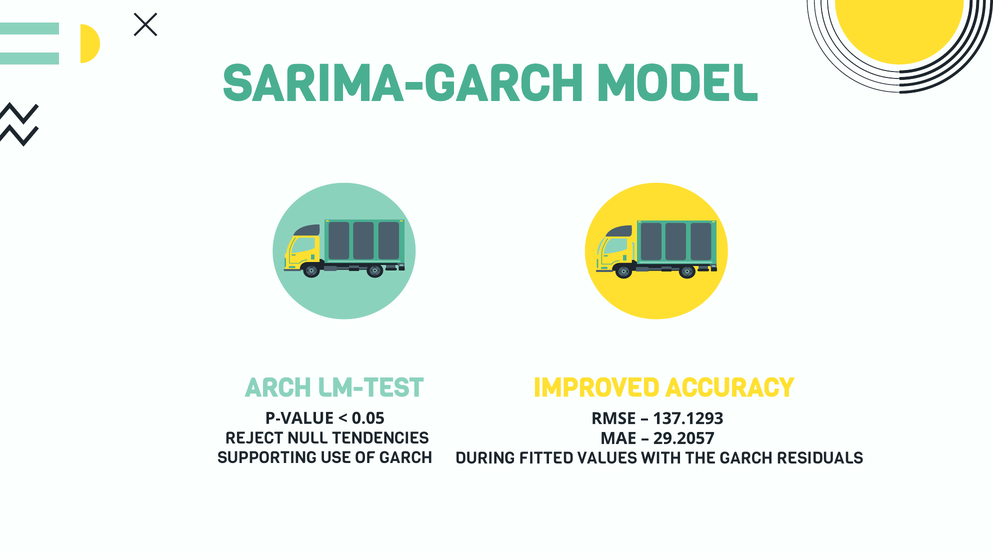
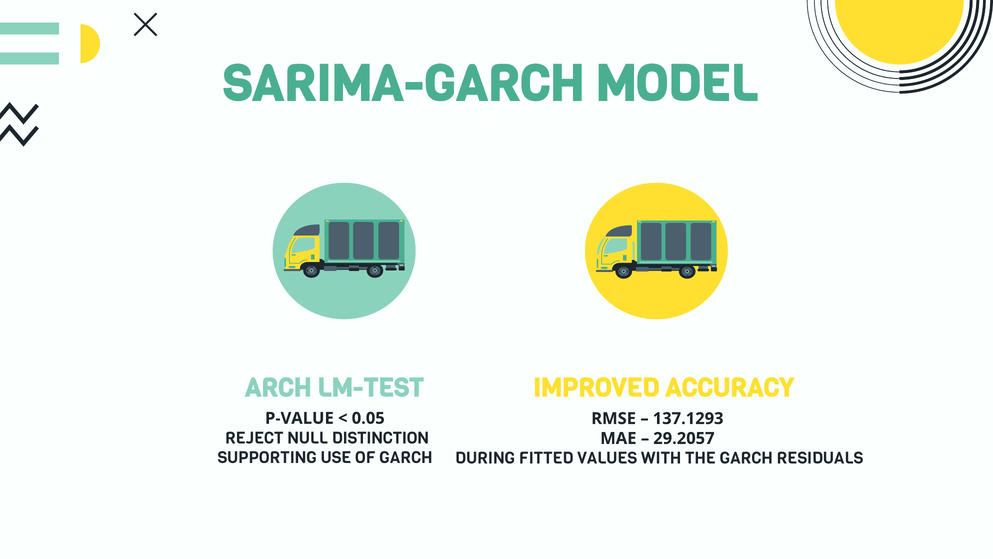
TENDENCIES: TENDENCIES -> DISTINCTION
